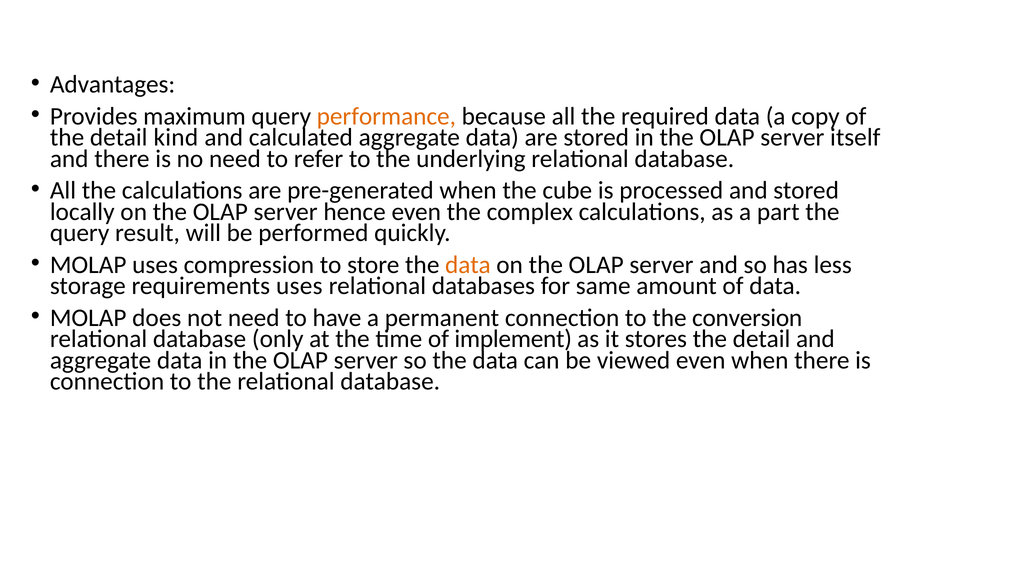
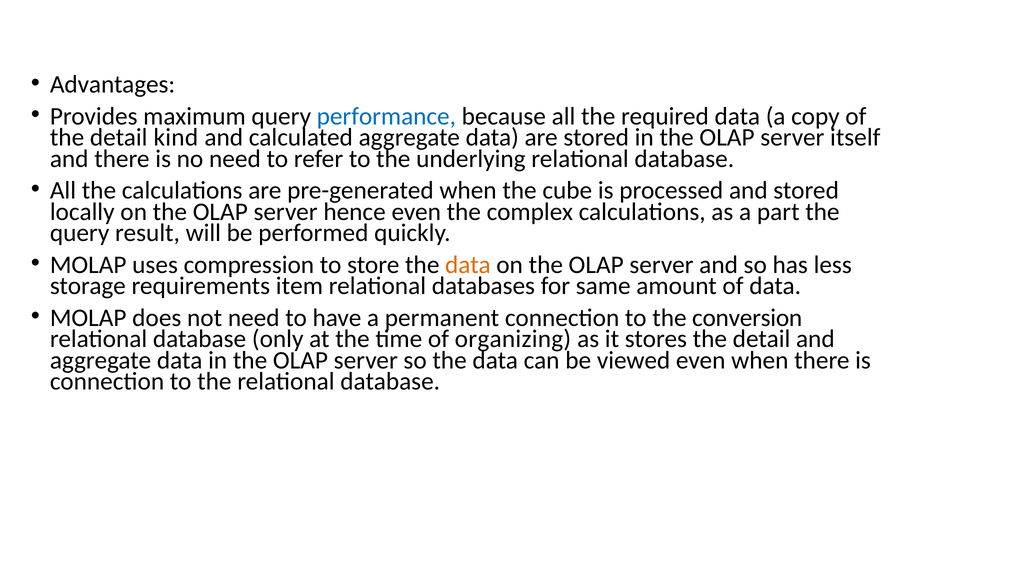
performance colour: orange -> blue
requirements uses: uses -> item
implement: implement -> organizing
